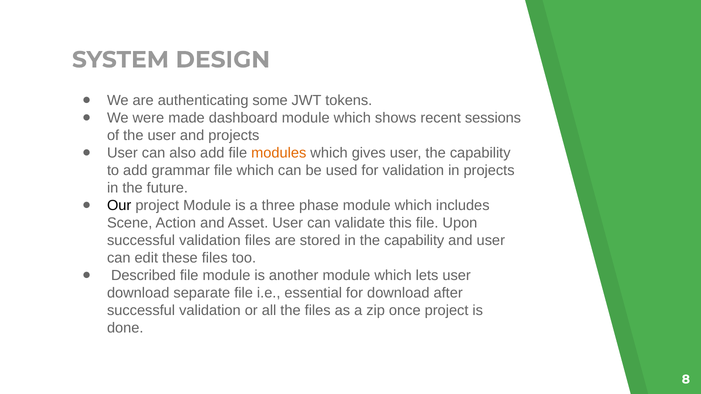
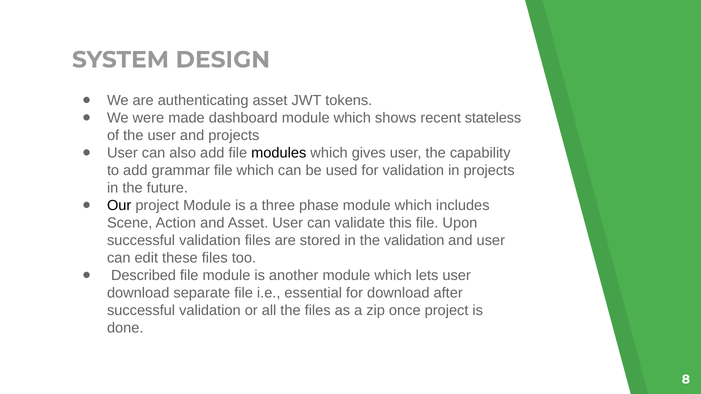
authenticating some: some -> asset
sessions: sessions -> stateless
modules colour: orange -> black
in the capability: capability -> validation
